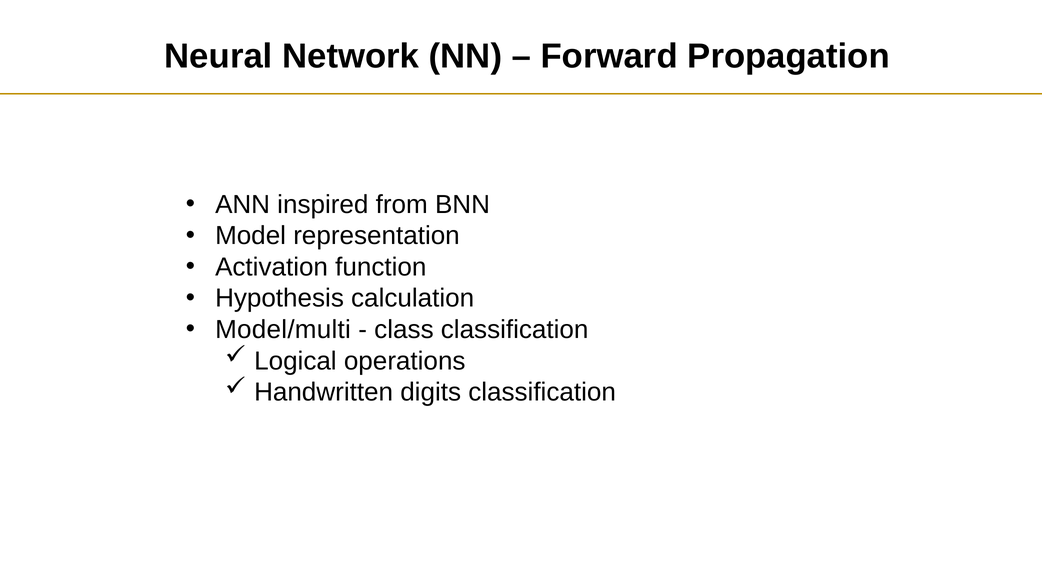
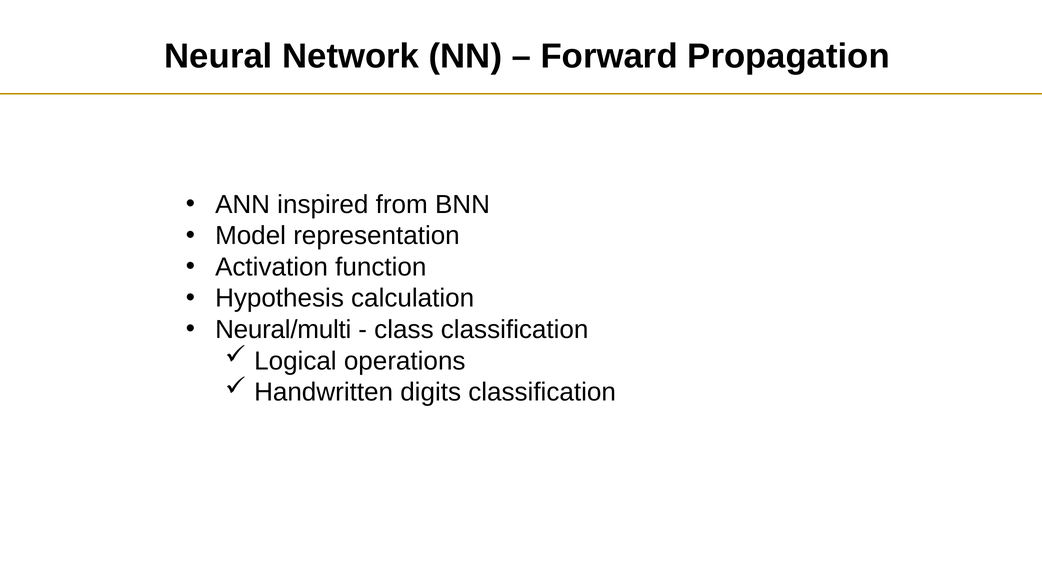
Model/multi: Model/multi -> Neural/multi
